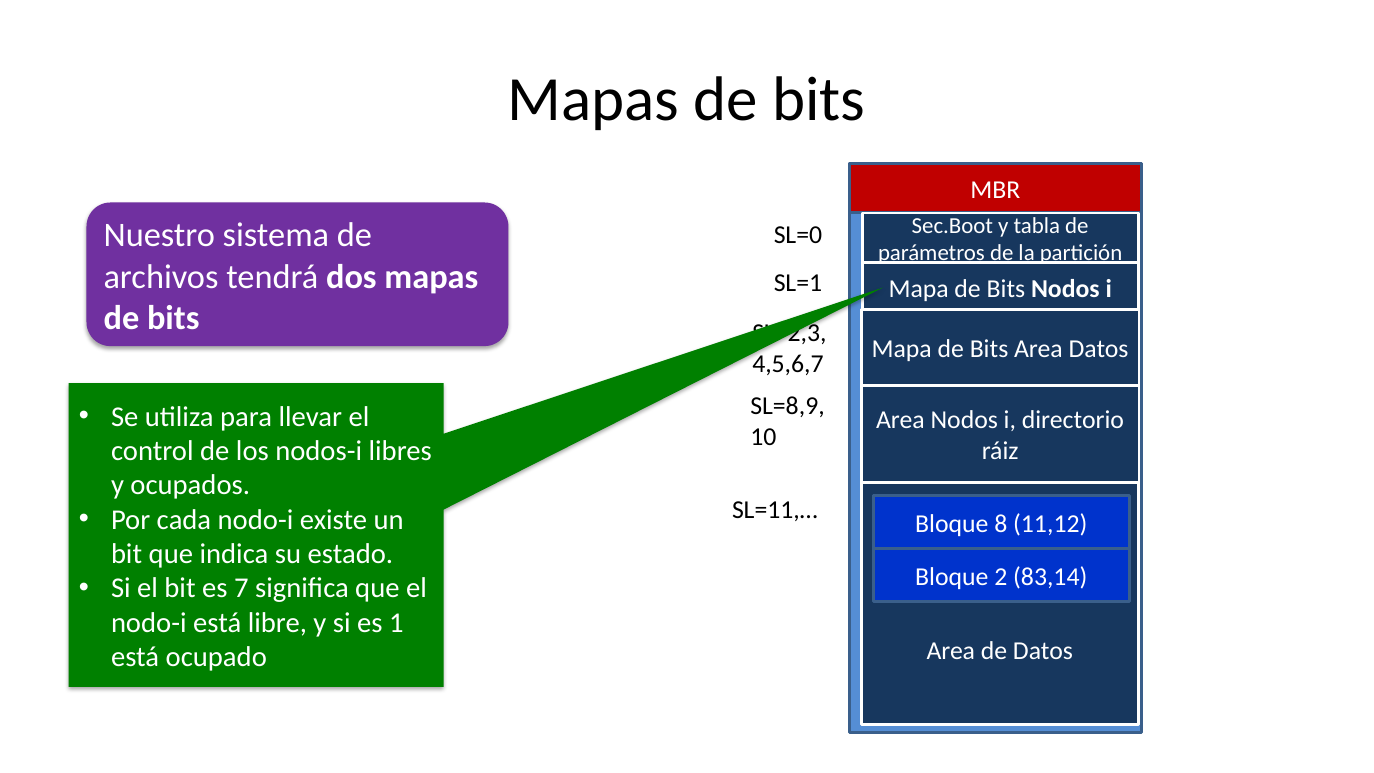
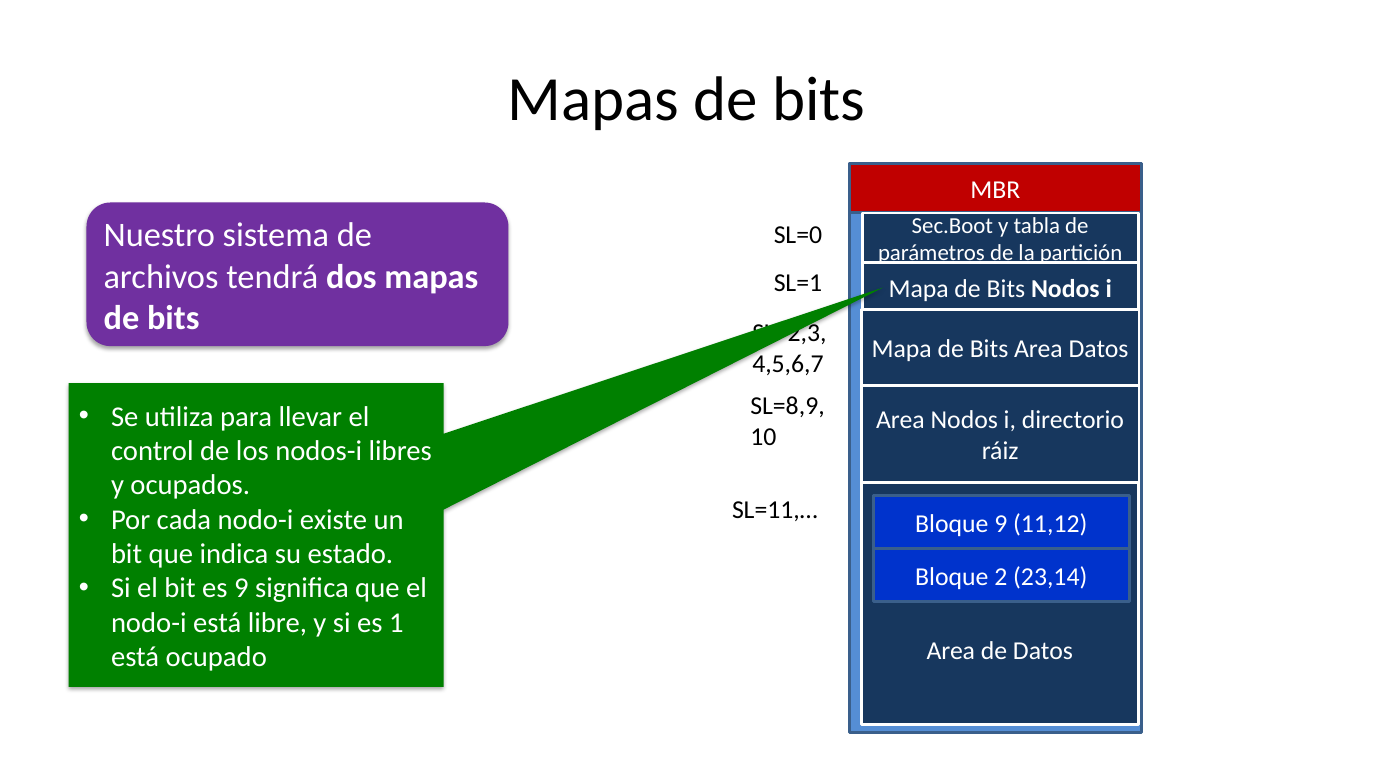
Bloque 8: 8 -> 9
83,14: 83,14 -> 23,14
es 7: 7 -> 9
